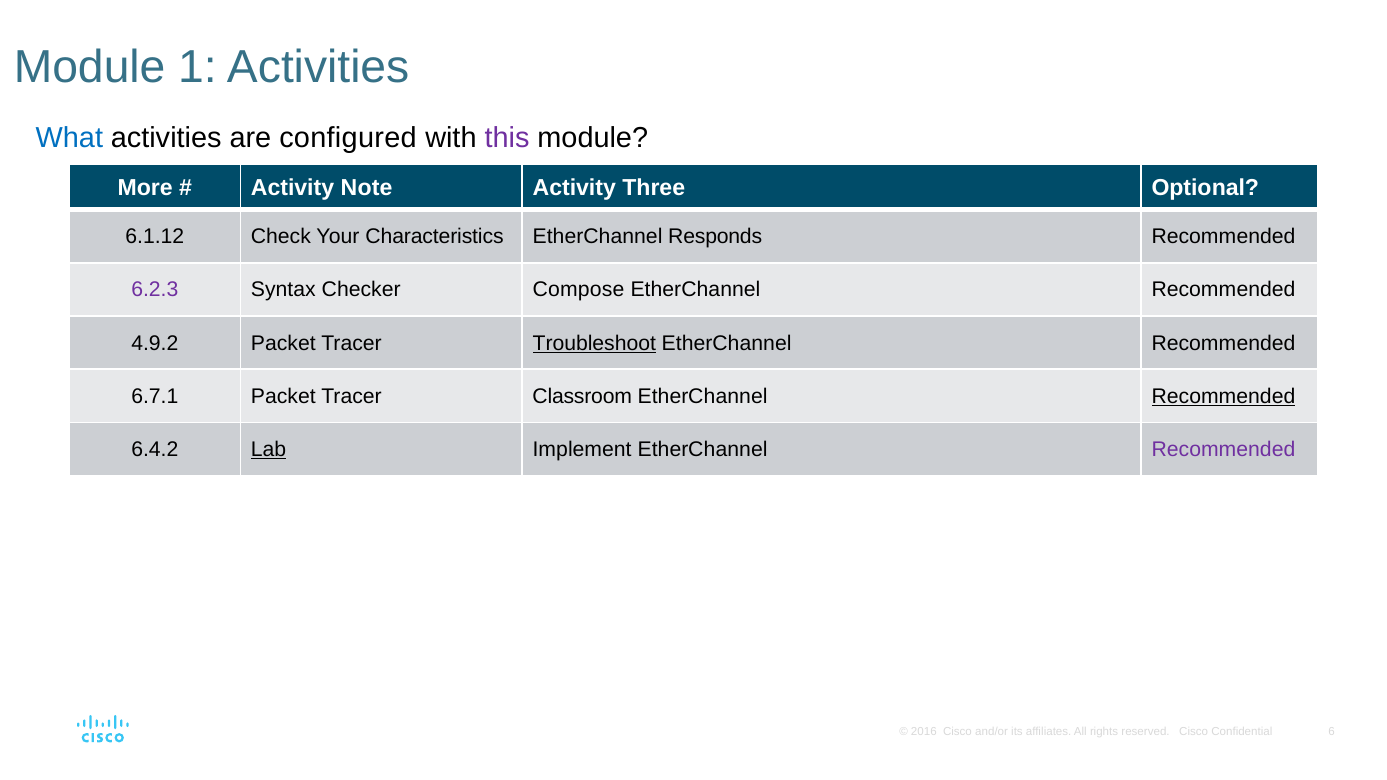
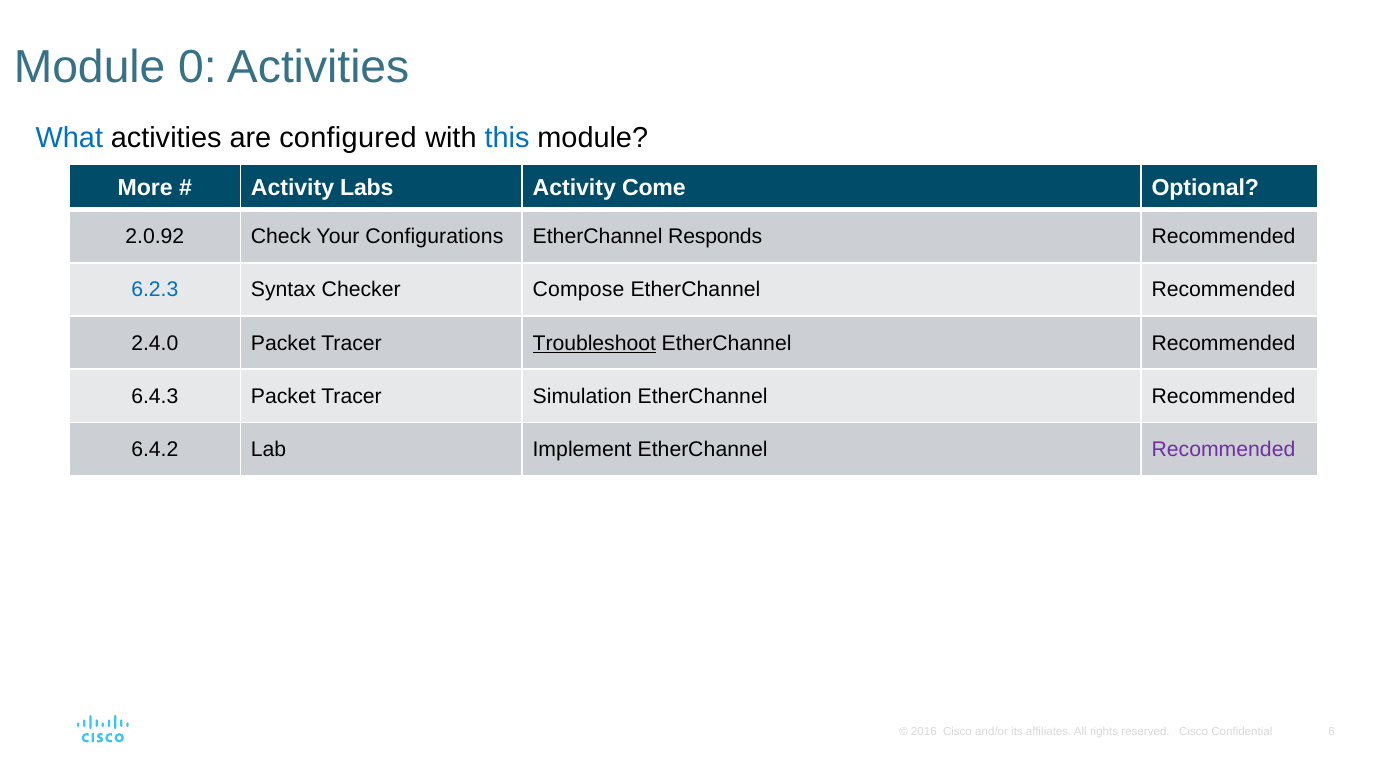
1: 1 -> 0
this colour: purple -> blue
Note: Note -> Labs
Three: Three -> Come
6.1.12: 6.1.12 -> 2.0.92
Characteristics: Characteristics -> Configurations
6.2.3 colour: purple -> blue
4.9.2: 4.9.2 -> 2.4.0
6.7.1: 6.7.1 -> 6.4.3
Classroom: Classroom -> Simulation
Recommended at (1223, 396) underline: present -> none
Lab underline: present -> none
